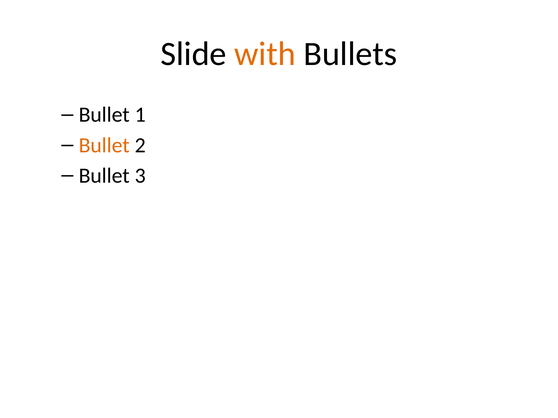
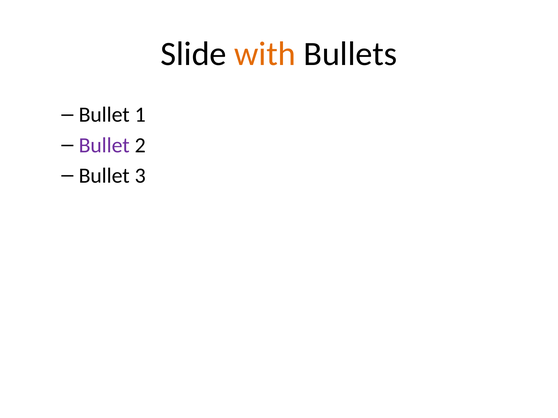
Bullet at (104, 145) colour: orange -> purple
